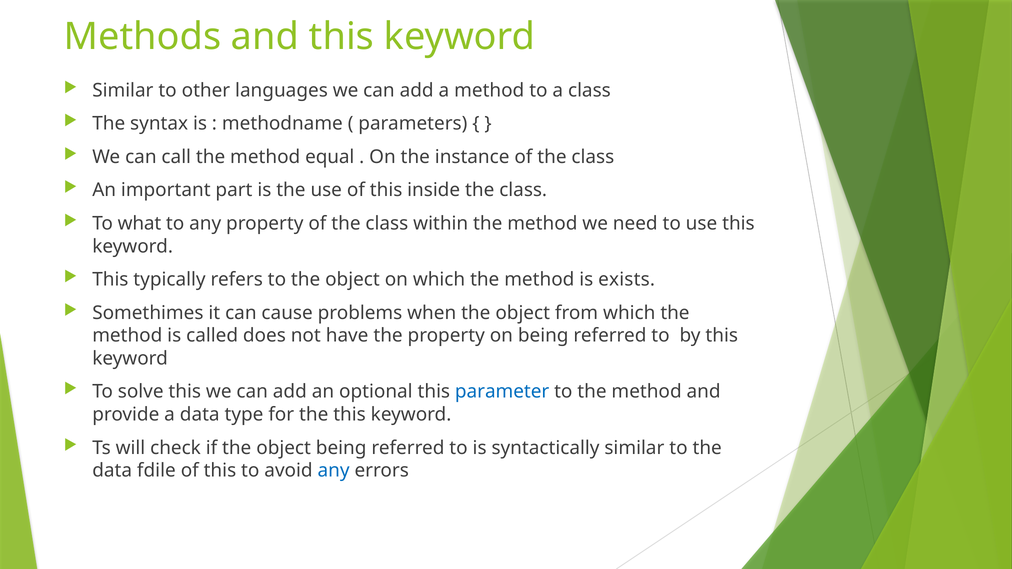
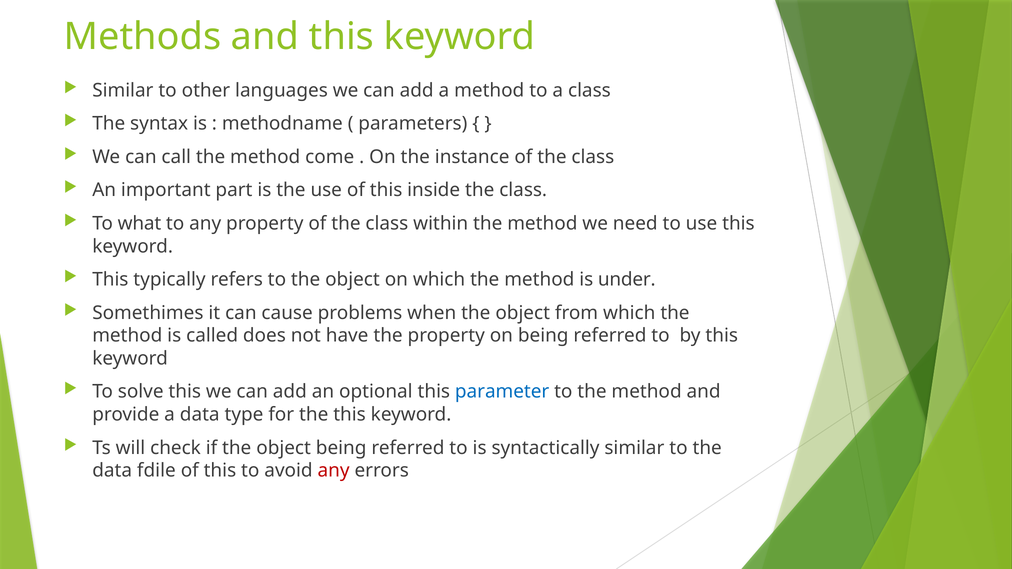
equal: equal -> come
exists: exists -> under
any at (334, 471) colour: blue -> red
